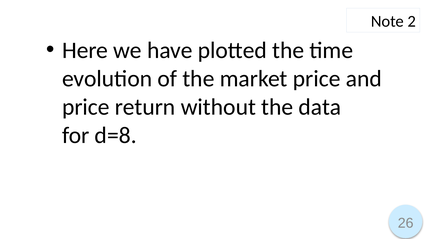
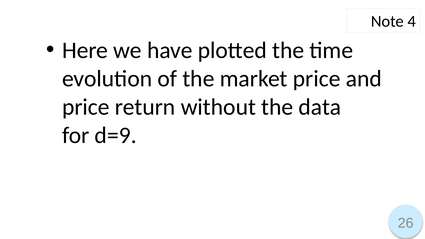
2: 2 -> 4
d=8: d=8 -> d=9
